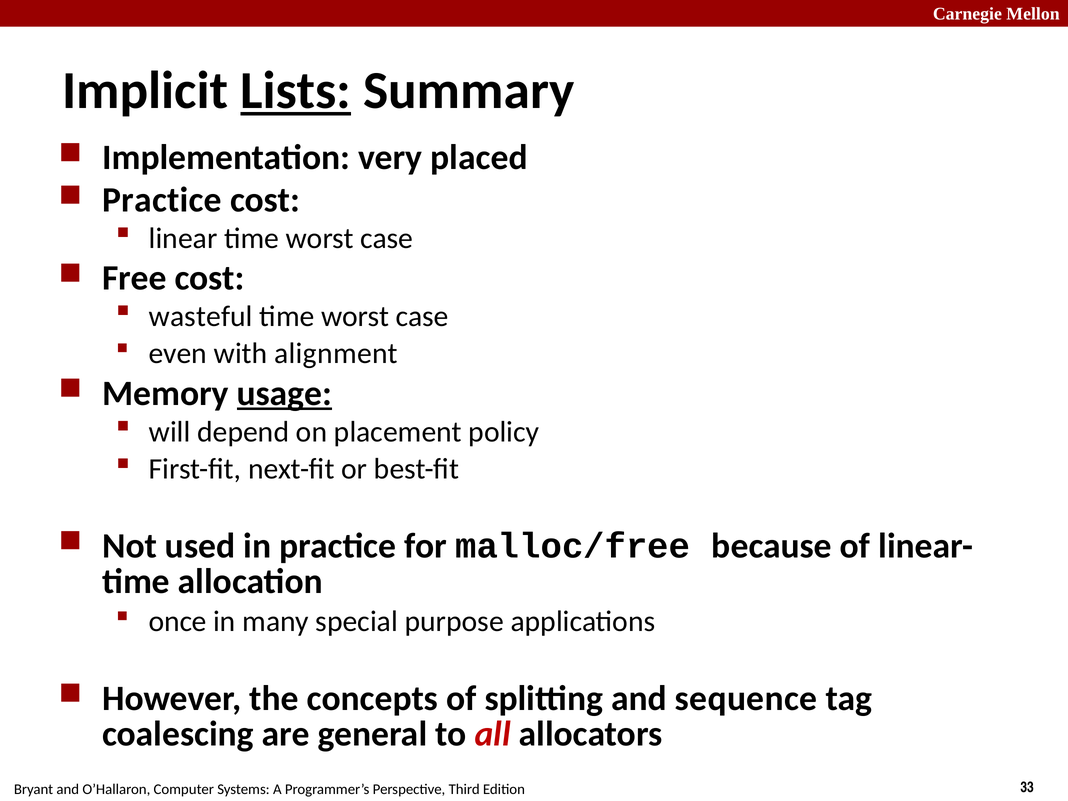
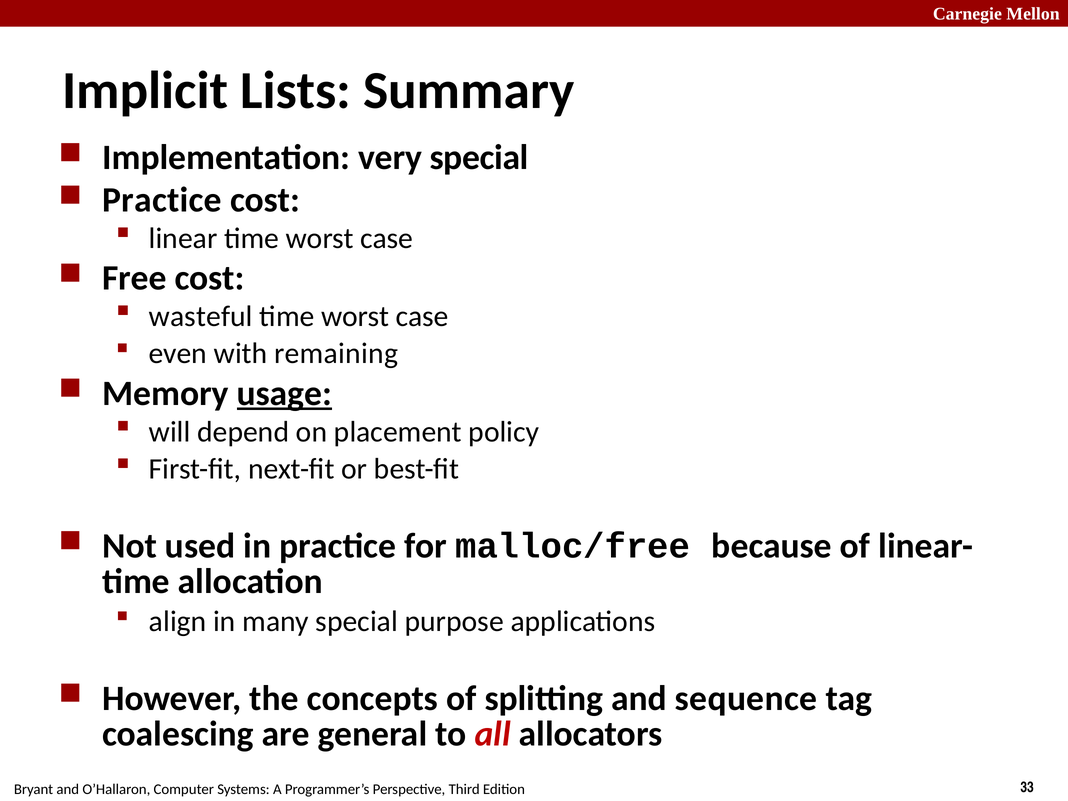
Lists underline: present -> none
very placed: placed -> special
alignment: alignment -> remaining
once: once -> align
